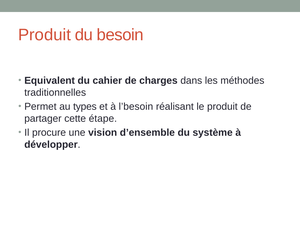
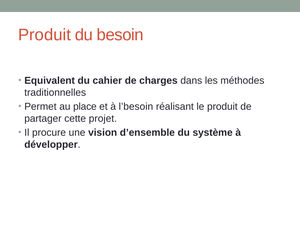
types: types -> place
étape: étape -> projet
